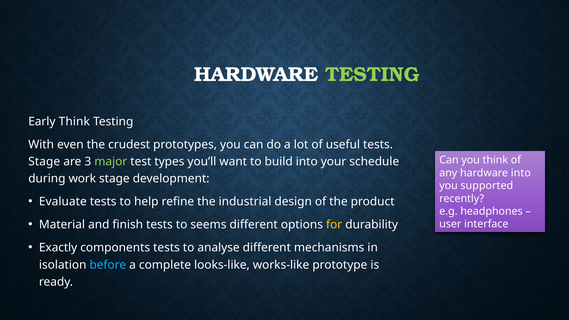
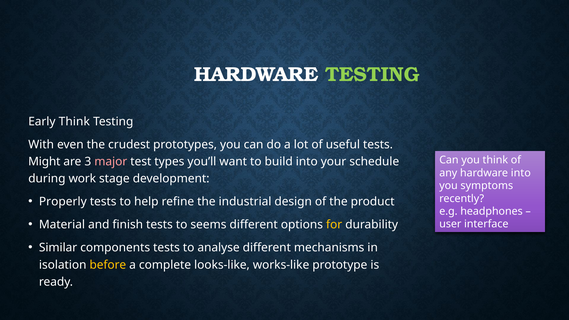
Stage at (44, 162): Stage -> Might
major colour: light green -> pink
supported: supported -> symptoms
Evaluate: Evaluate -> Properly
Exactly: Exactly -> Similar
before colour: light blue -> yellow
